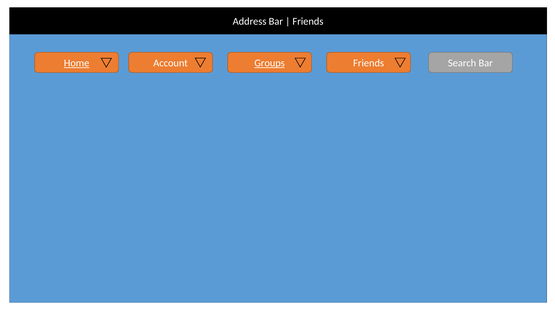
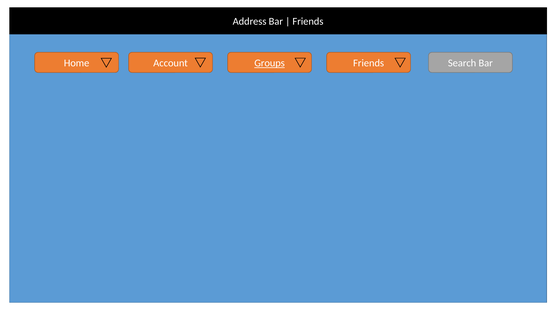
Home underline: present -> none
